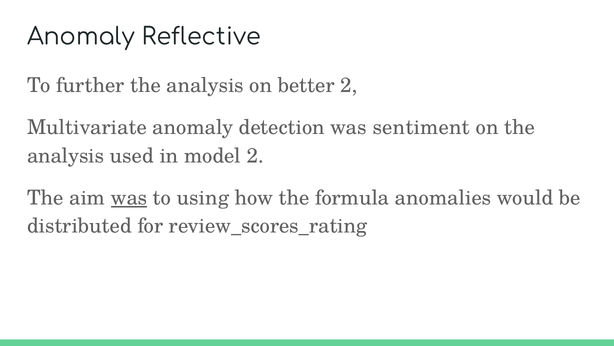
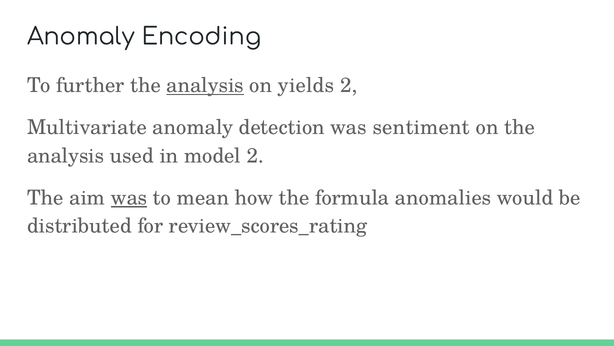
Reflective: Reflective -> Encoding
analysis at (205, 86) underline: none -> present
better: better -> yields
using: using -> mean
